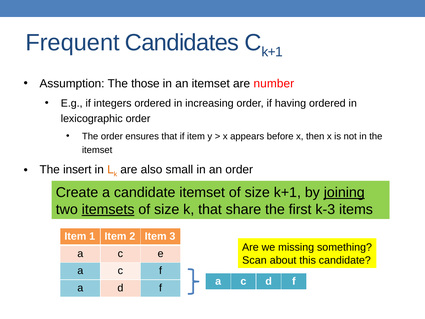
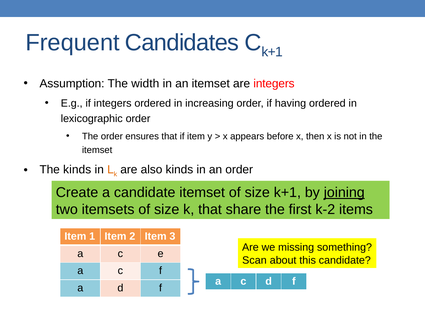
those: those -> width
are number: number -> integers
The insert: insert -> kinds
also small: small -> kinds
itemsets underline: present -> none
k-3: k-3 -> k-2
